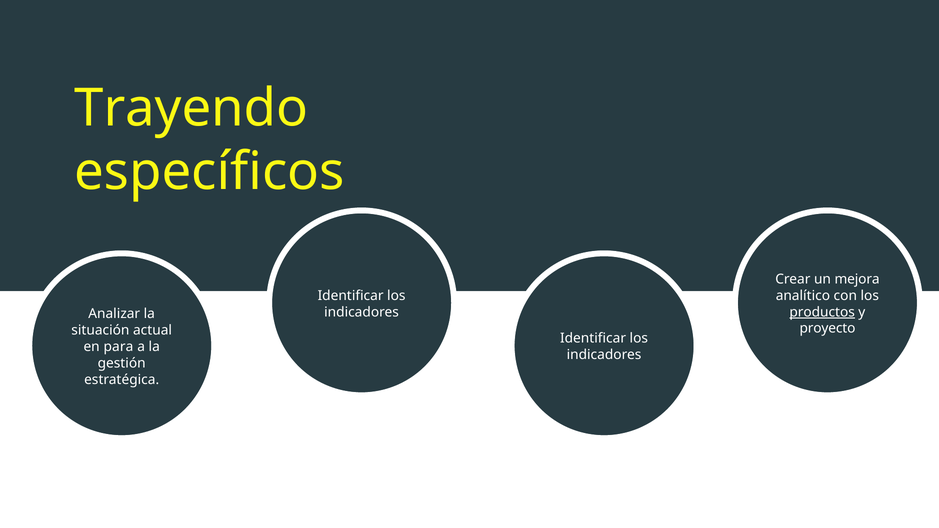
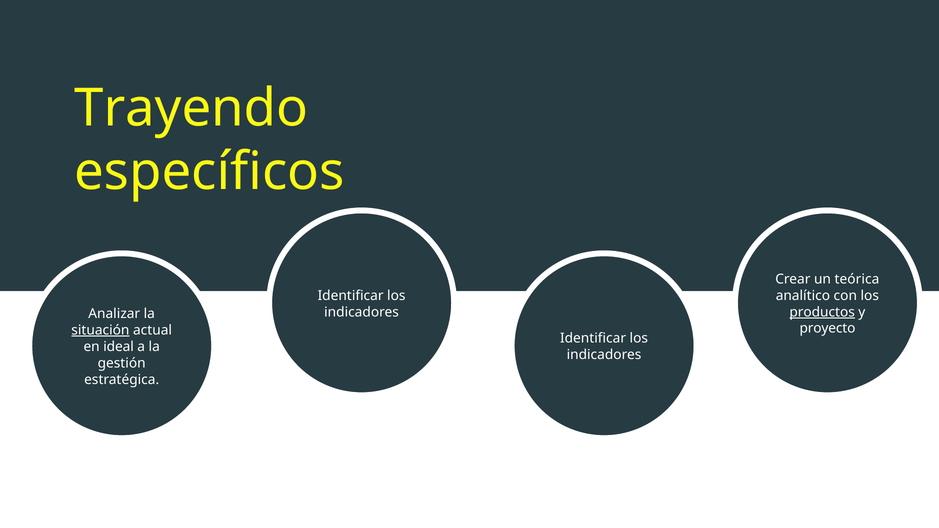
mejora: mejora -> teórica
situación underline: none -> present
para: para -> ideal
